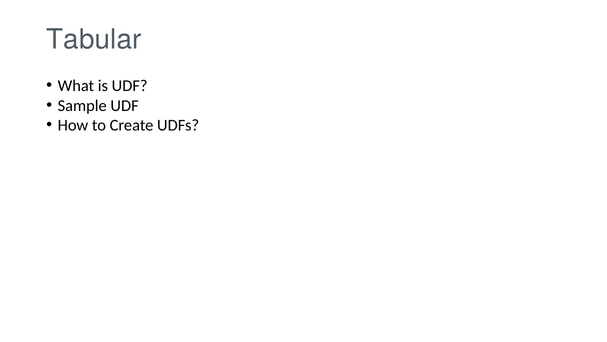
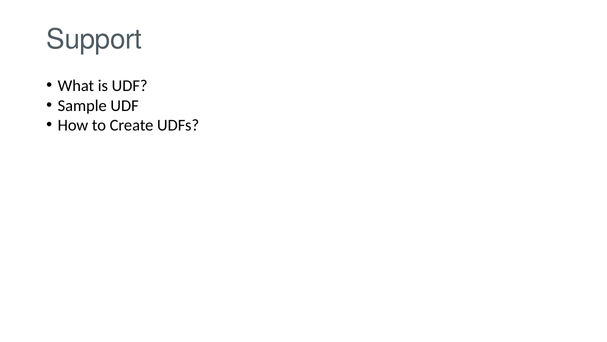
Tabular: Tabular -> Support
